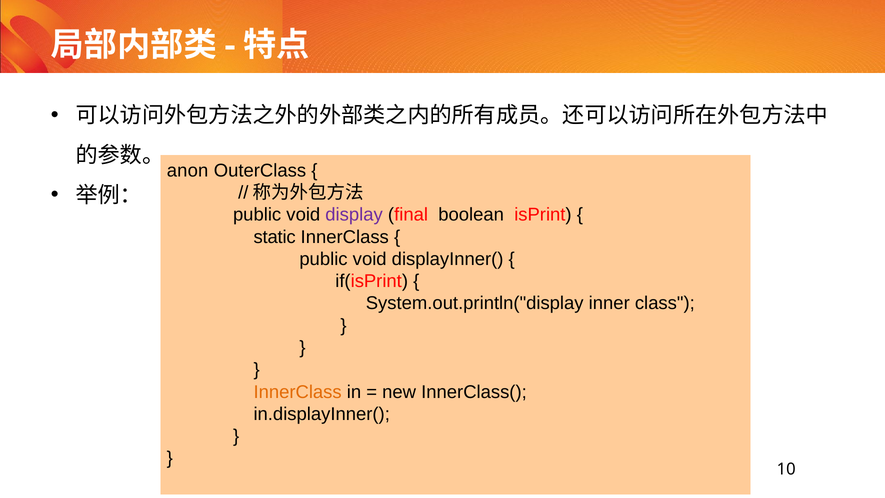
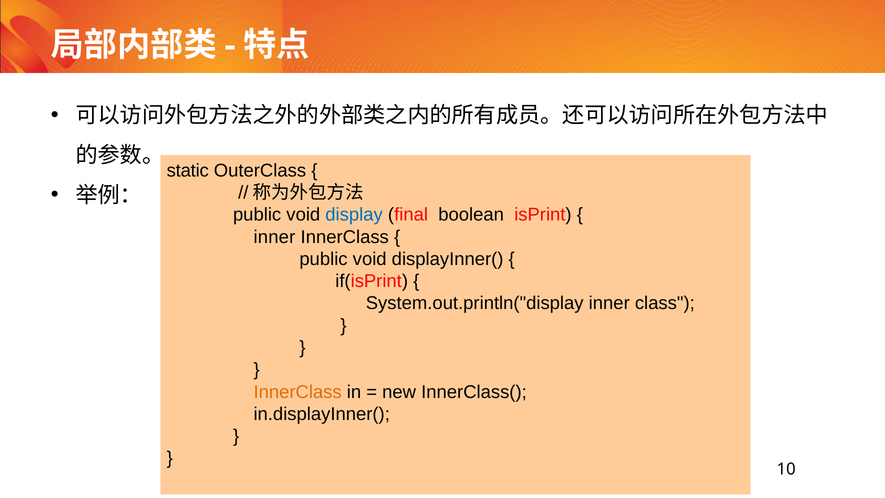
anon: anon -> static
display colour: purple -> blue
static at (275, 237): static -> inner
